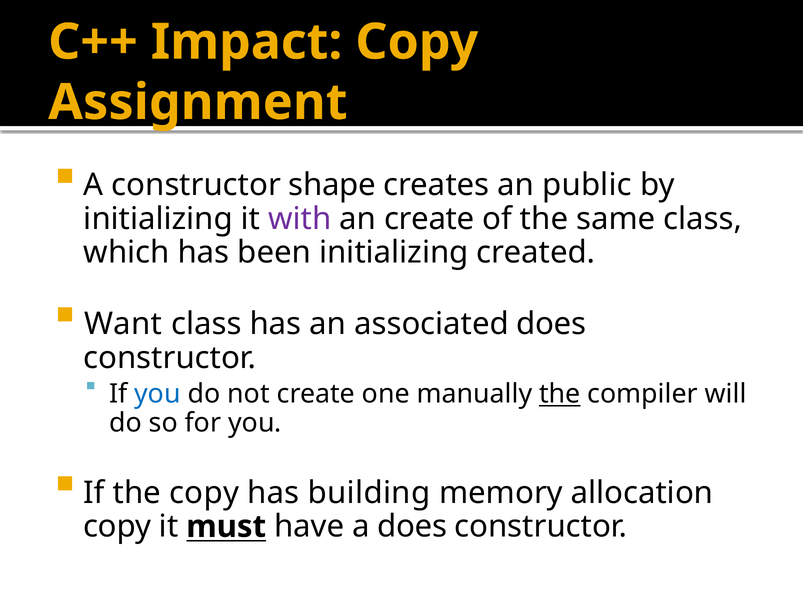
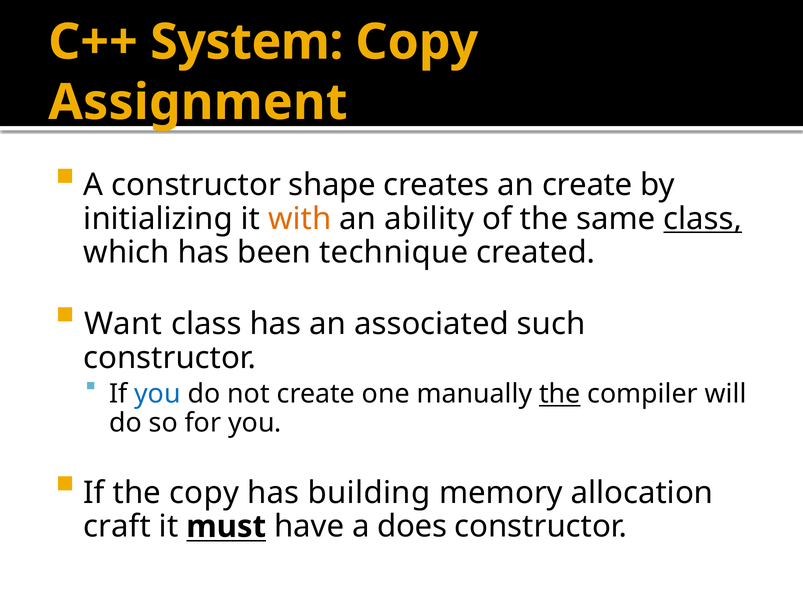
Impact: Impact -> System
an public: public -> create
with colour: purple -> orange
an create: create -> ability
class at (703, 219) underline: none -> present
been initializing: initializing -> technique
associated does: does -> such
copy at (117, 526): copy -> craft
